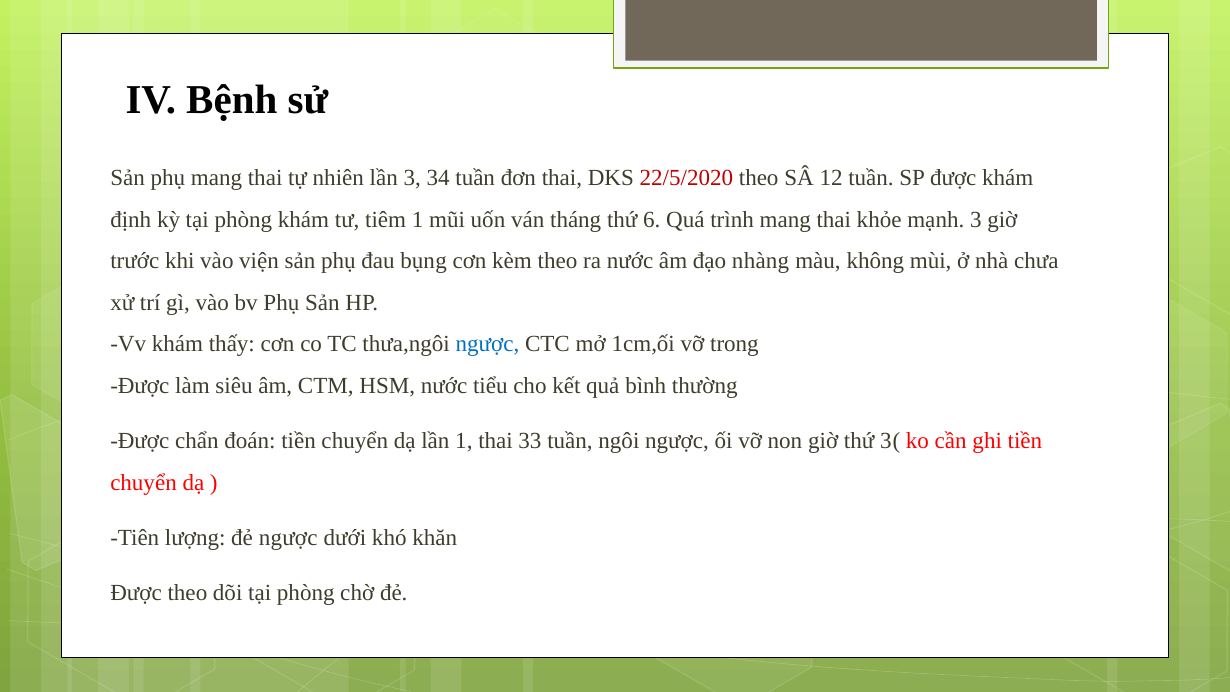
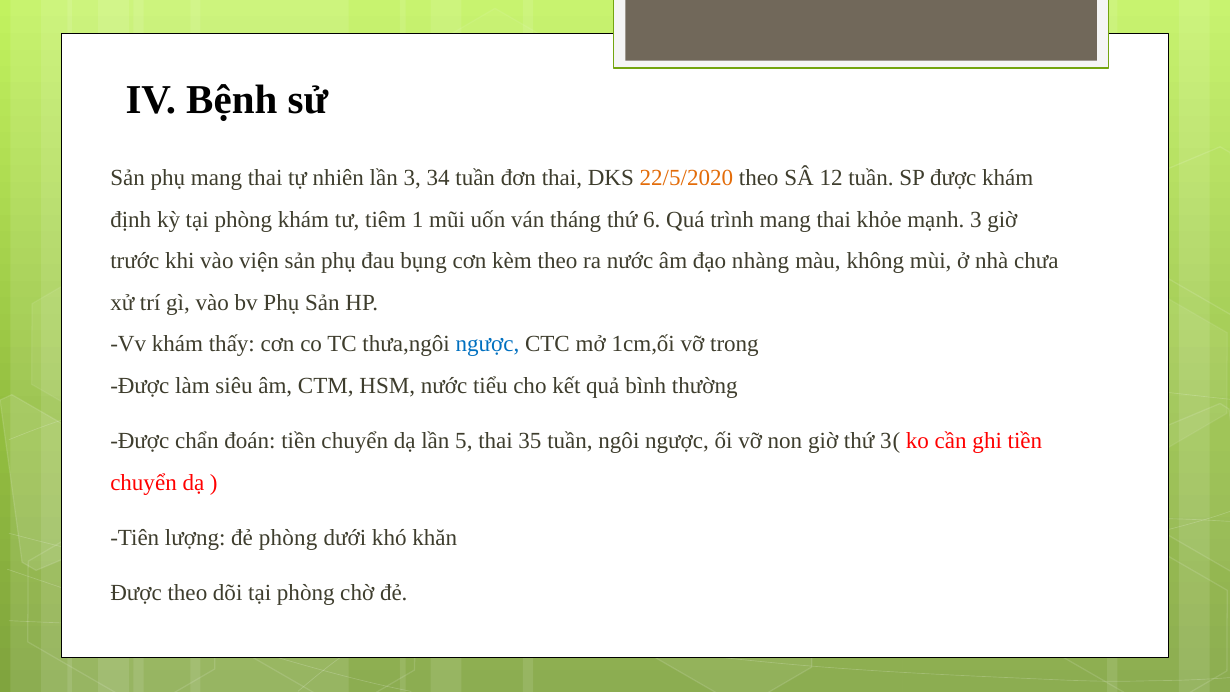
22/5/2020 colour: red -> orange
lần 1: 1 -> 5
33: 33 -> 35
đẻ ngược: ngược -> phòng
